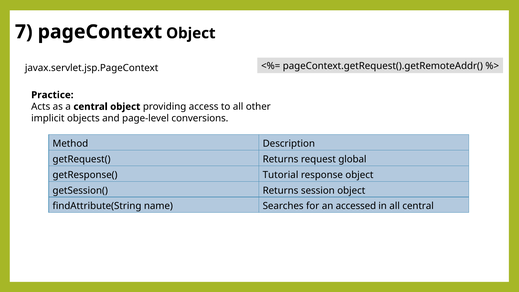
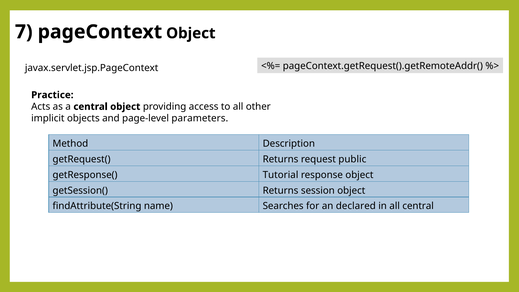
conversions: conversions -> parameters
global: global -> public
accessed: accessed -> declared
